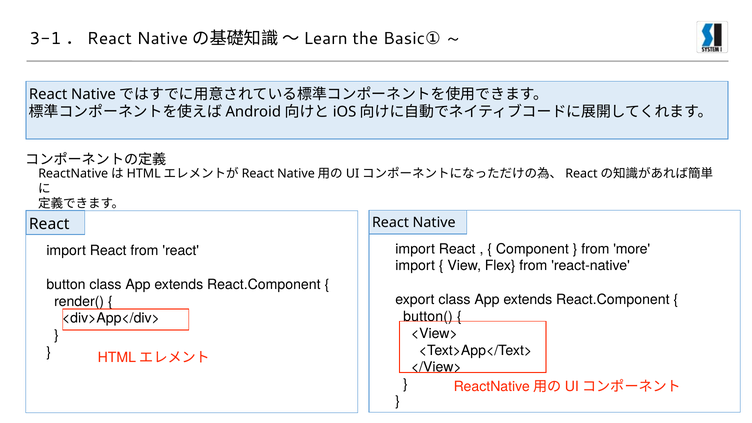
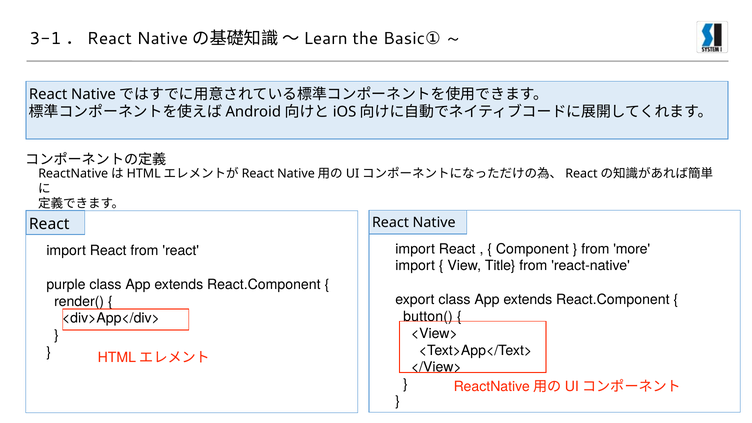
Flex: Flex -> Title
button: button -> purple
